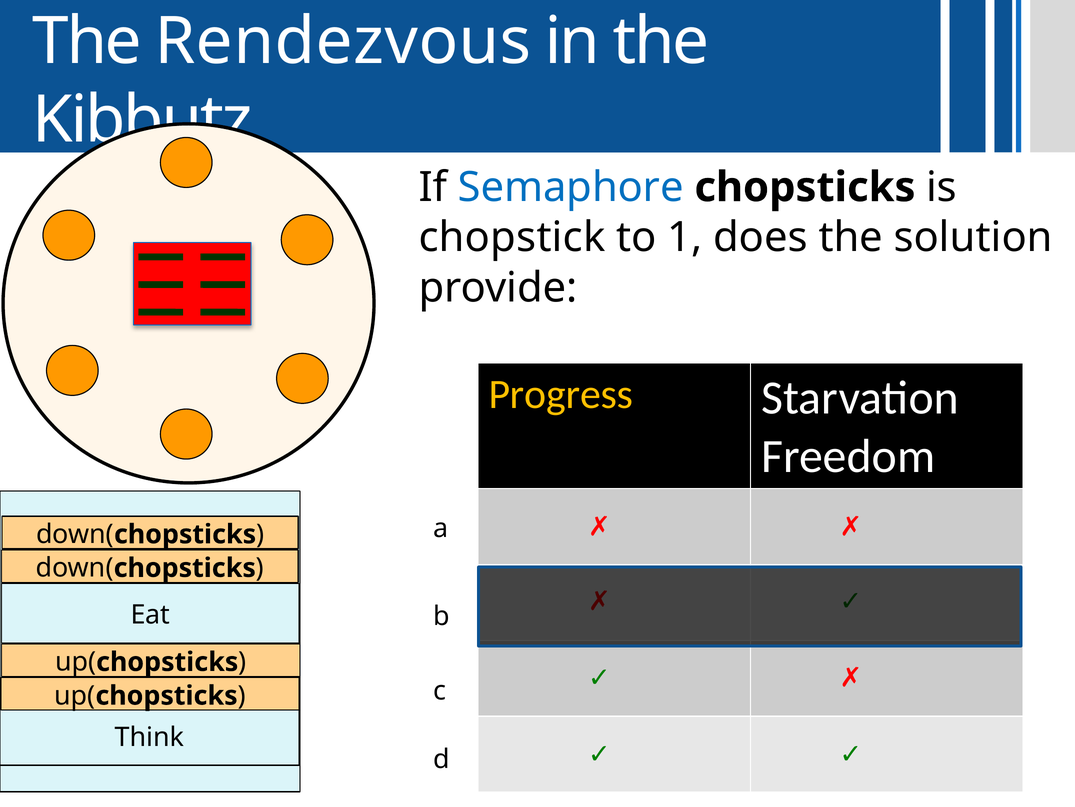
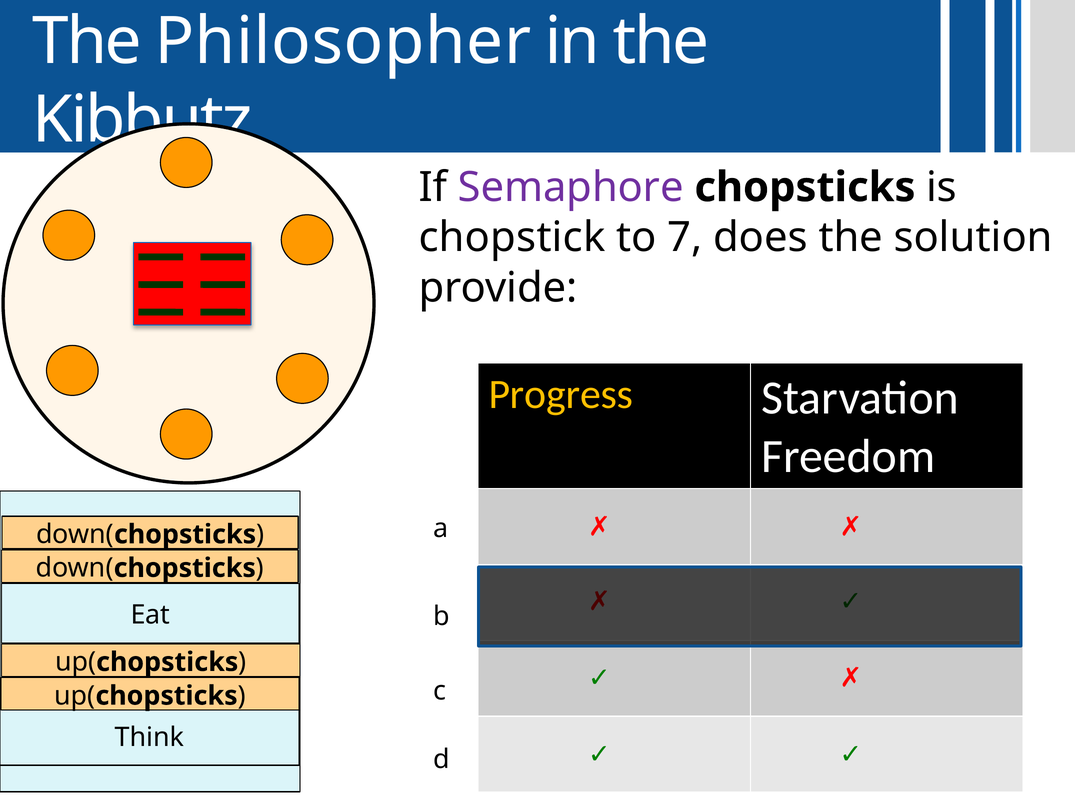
Rendezvous: Rendezvous -> Philosopher
Semaphore colour: blue -> purple
1: 1 -> 7
